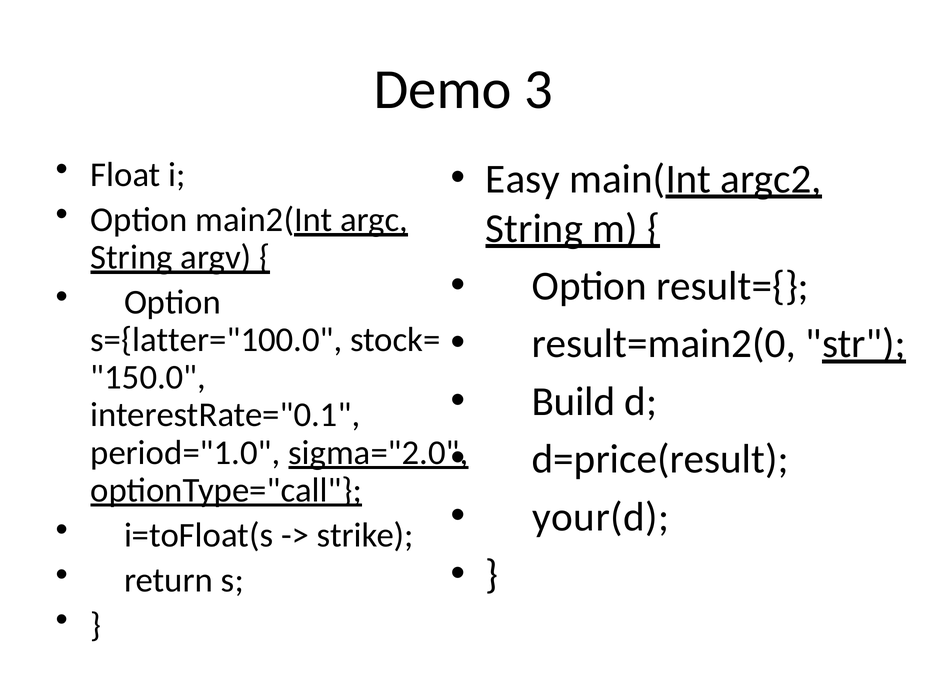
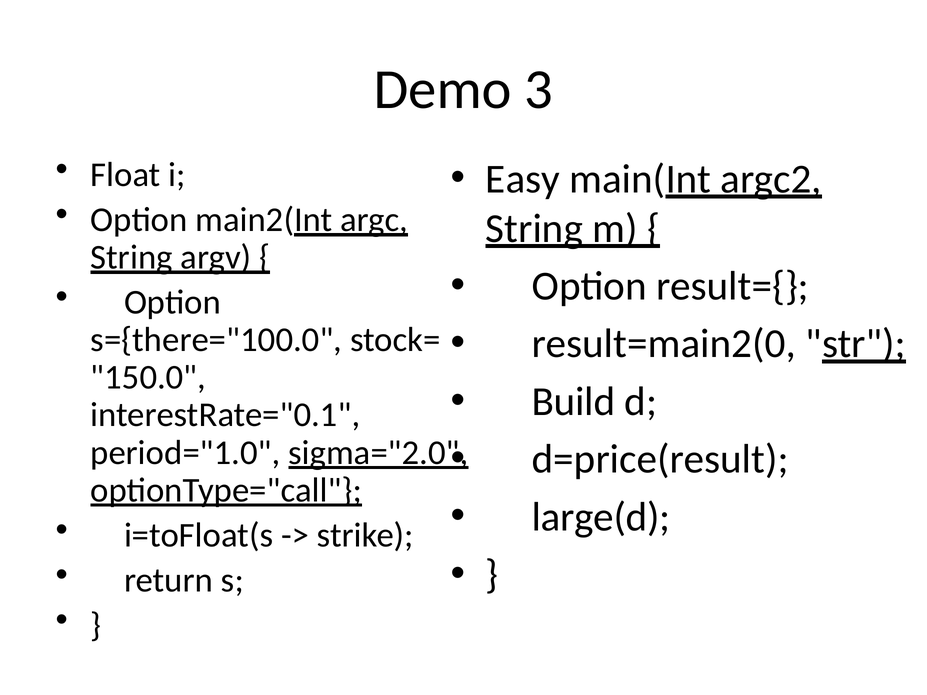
s={latter="100.0: s={latter="100.0 -> s={there="100.0
your(d: your(d -> large(d
